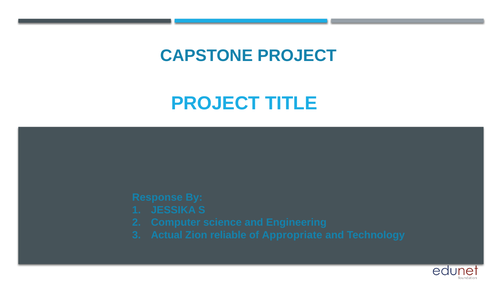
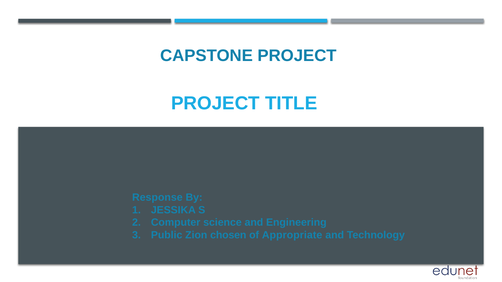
Actual: Actual -> Public
reliable: reliable -> chosen
